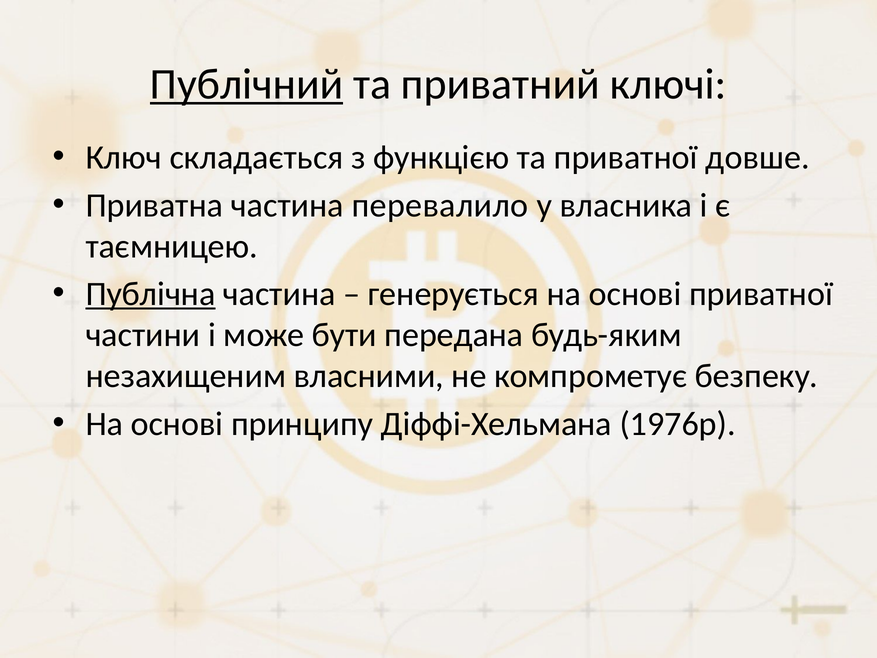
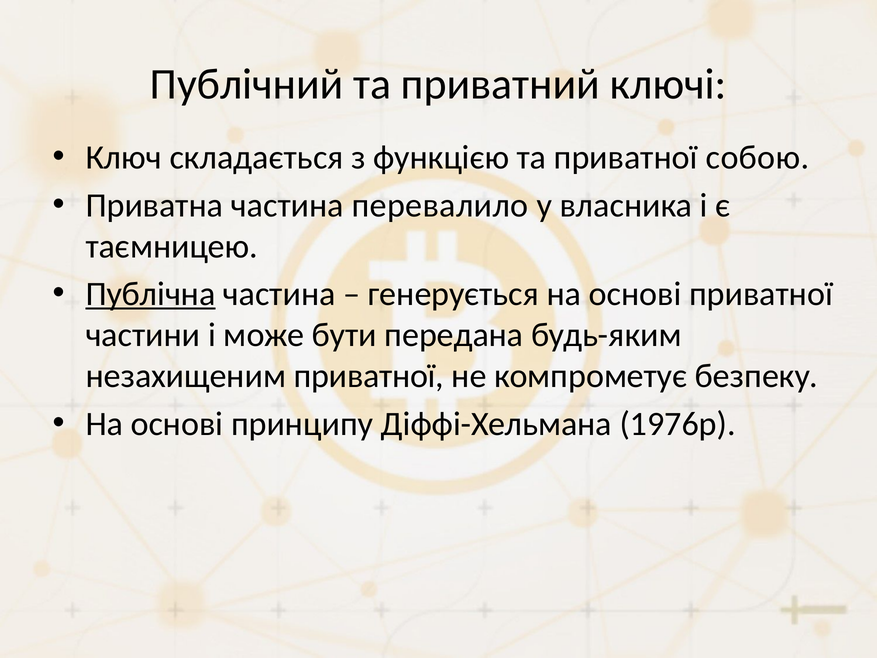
Публічний underline: present -> none
довше: довше -> собою
незахищеним власними: власними -> приватної
